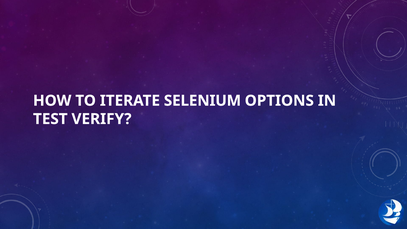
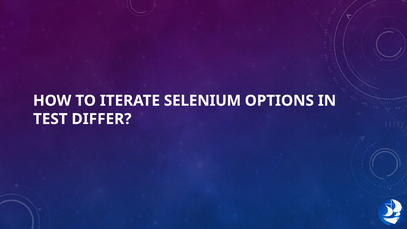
VERIFY: VERIFY -> DIFFER
